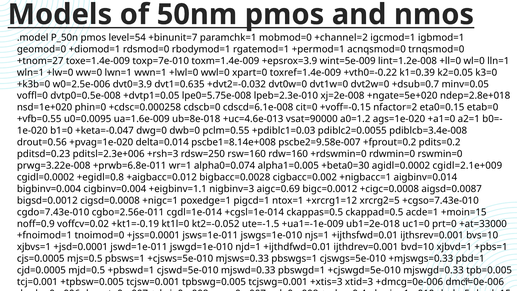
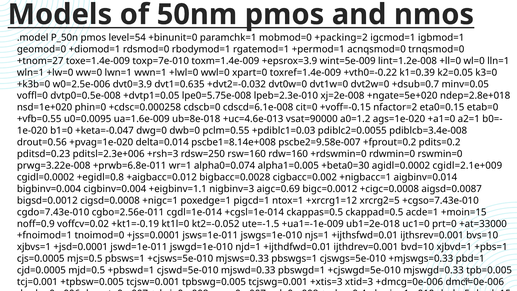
+binunit=7: +binunit=7 -> +binunit=0
+channel=2: +channel=2 -> +packing=2
